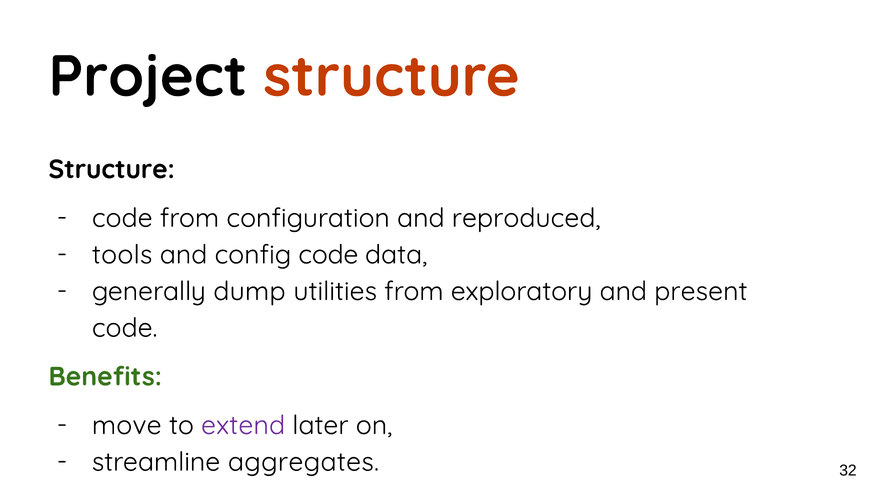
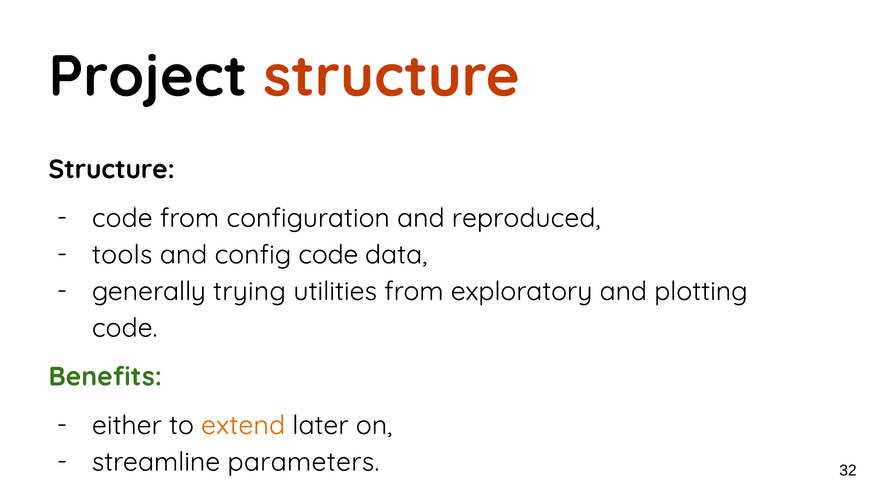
dump: dump -> trying
present: present -> plotting
move: move -> either
extend colour: purple -> orange
aggregates: aggregates -> parameters
